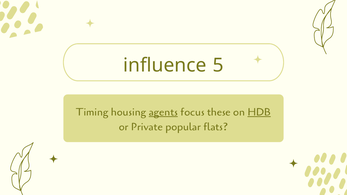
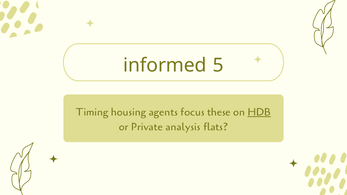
influence: influence -> informed
agents underline: present -> none
popular: popular -> analysis
